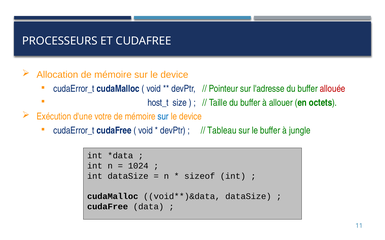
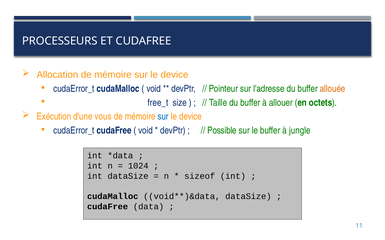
allouée colour: red -> orange
host_t: host_t -> free_t
votre: votre -> vous
Tableau: Tableau -> Possible
